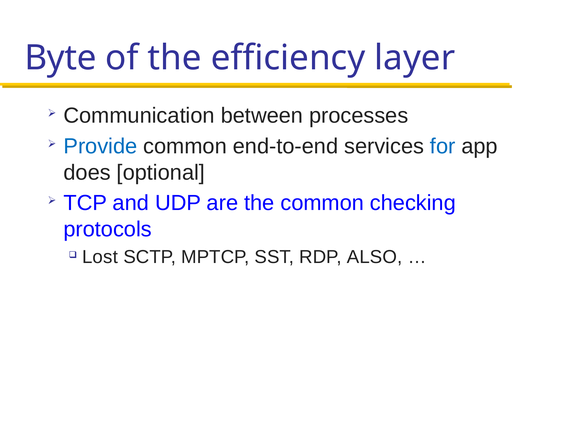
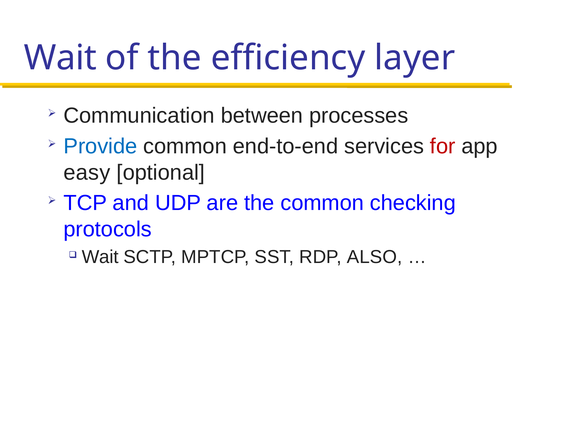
Byte at (60, 58): Byte -> Wait
for colour: blue -> red
does: does -> easy
Lost at (100, 257): Lost -> Wait
